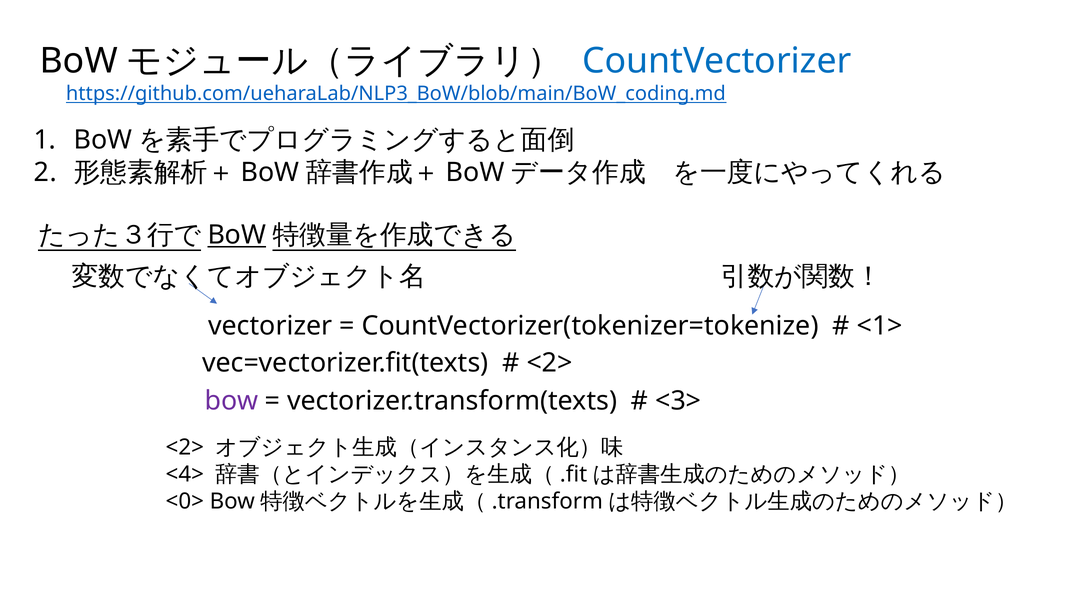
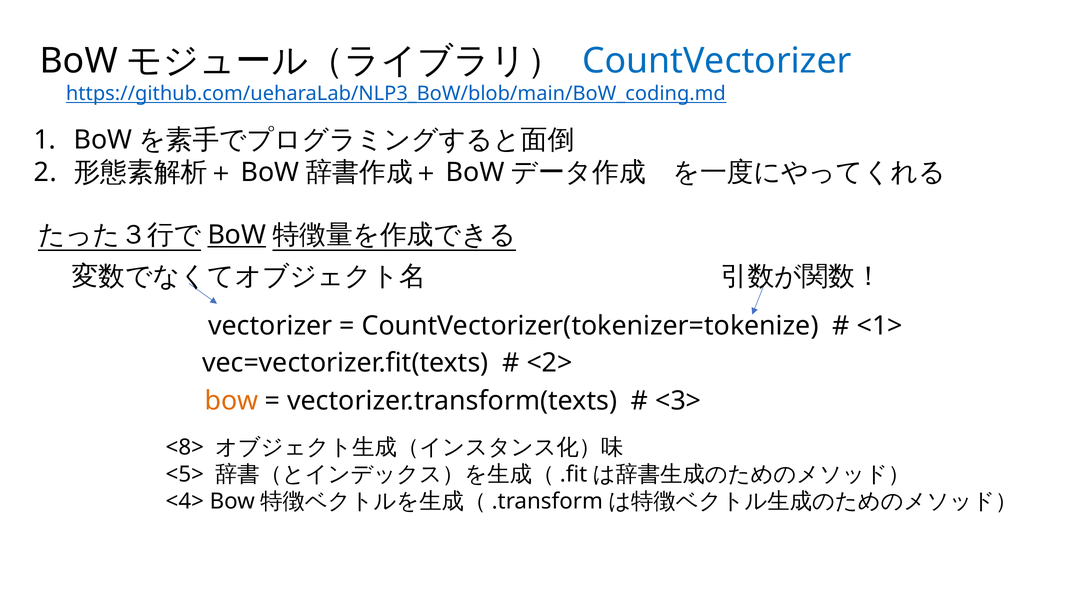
bow at (232, 400) colour: purple -> orange
<2> at (185, 447): <2> -> <8>
<4>: <4> -> <5>
<0>: <0> -> <4>
